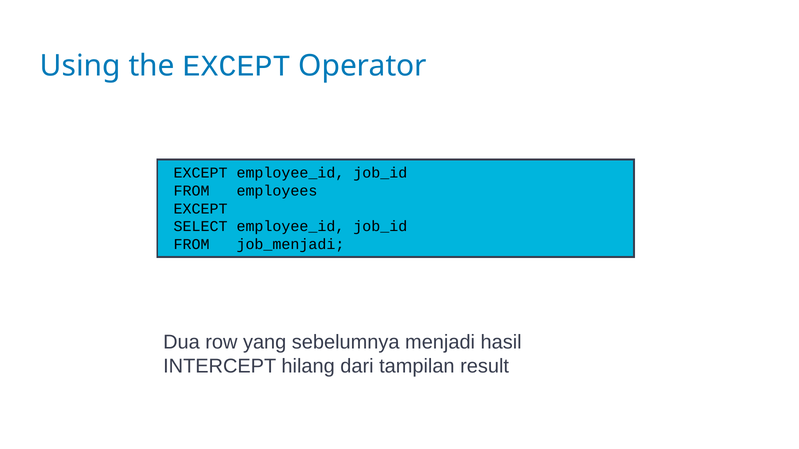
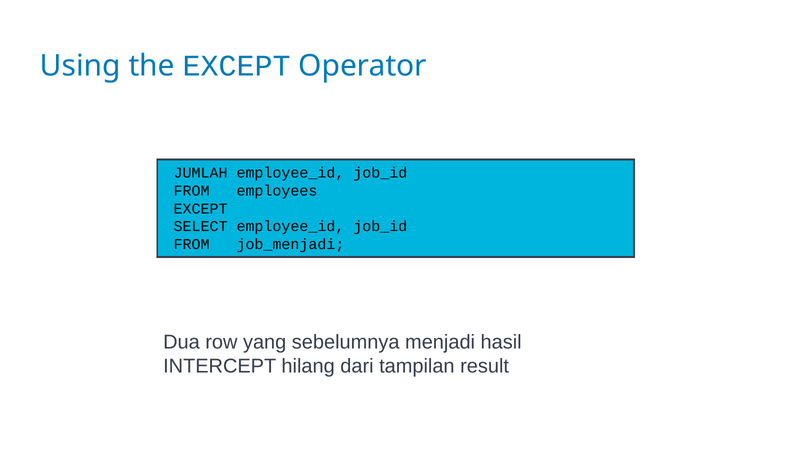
EXCEPT at (201, 173): EXCEPT -> JUMLAH
